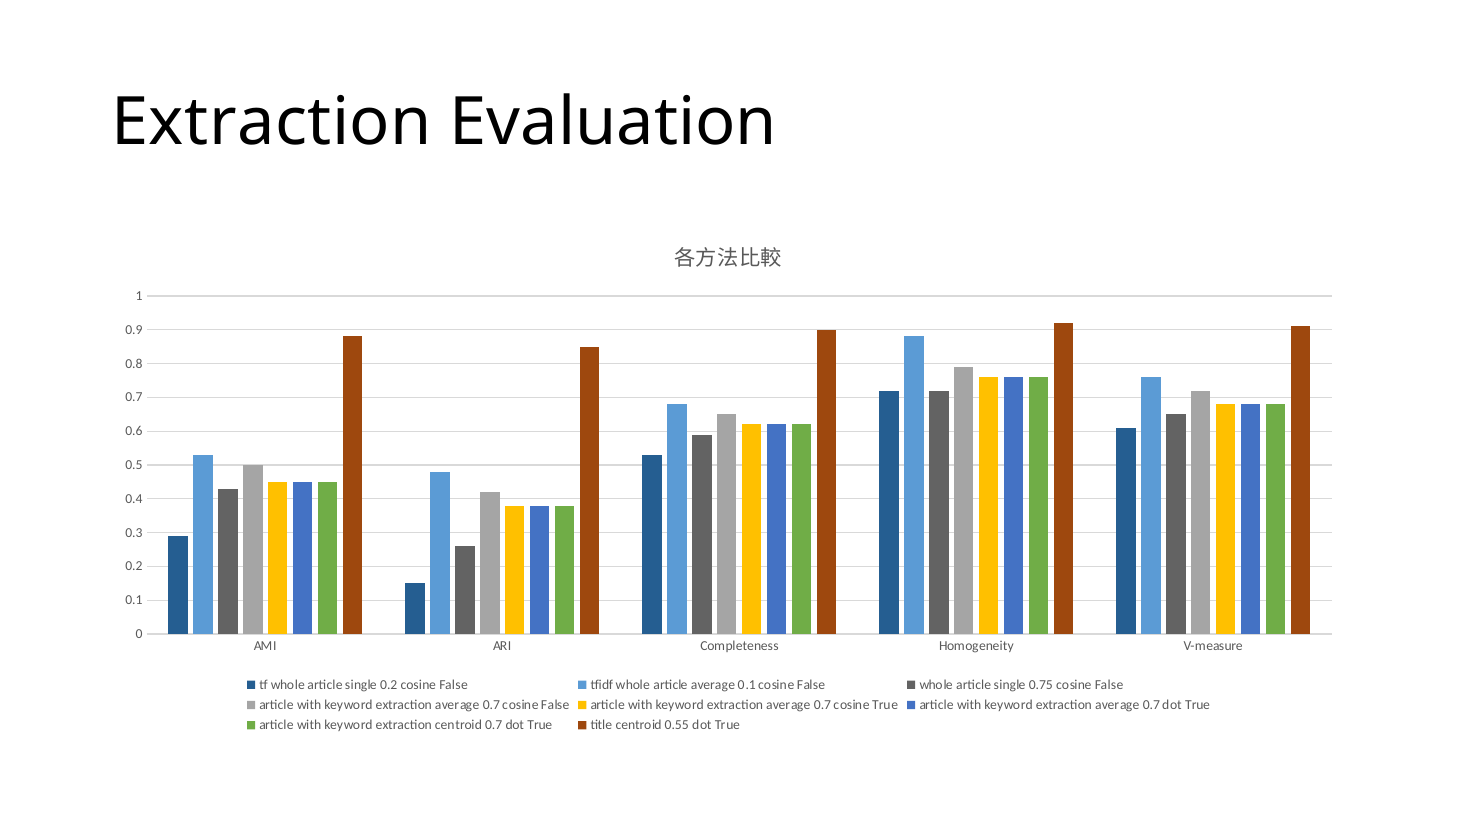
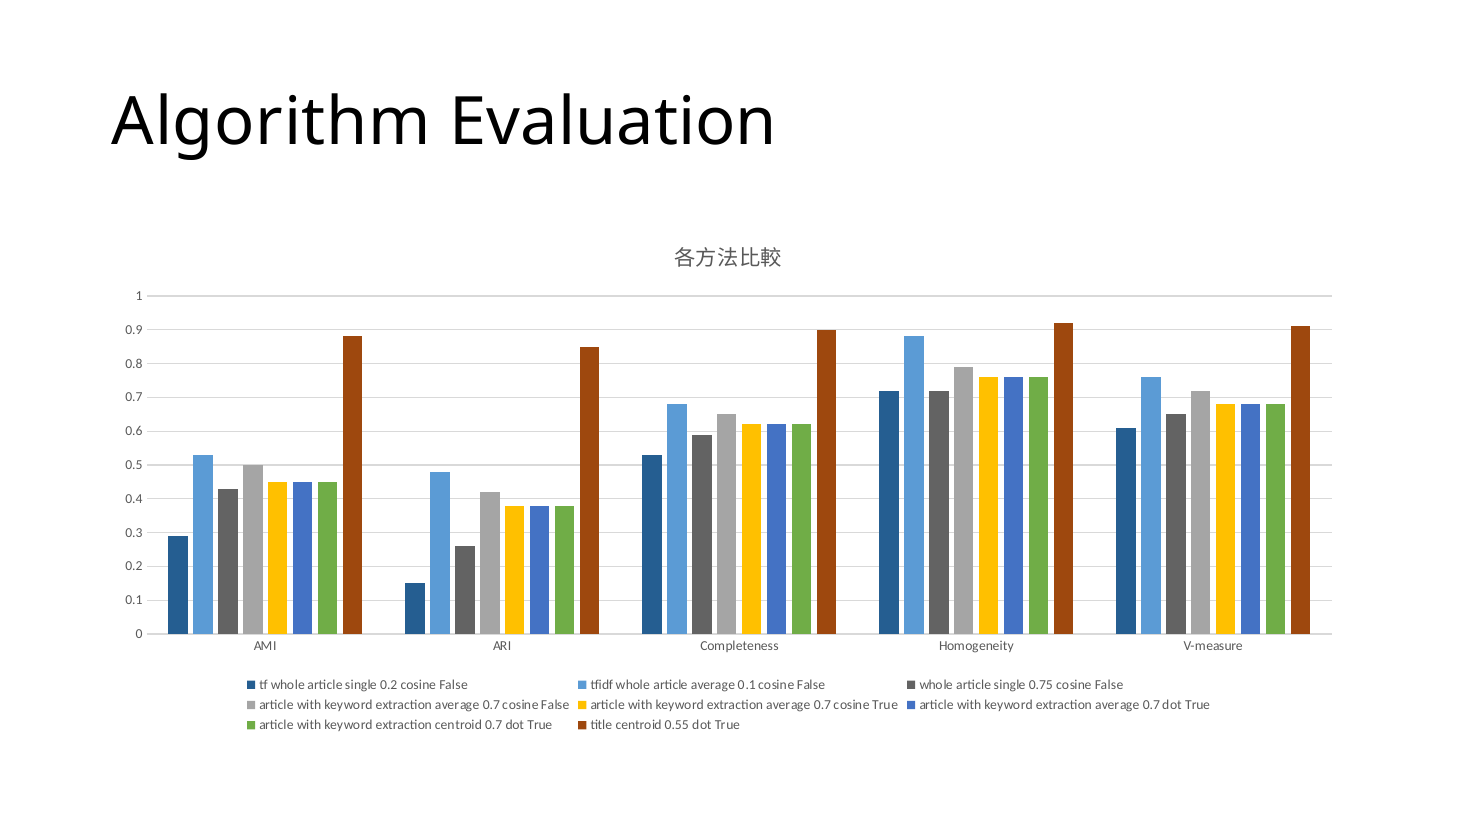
Extraction at (271, 122): Extraction -> Algorithm
